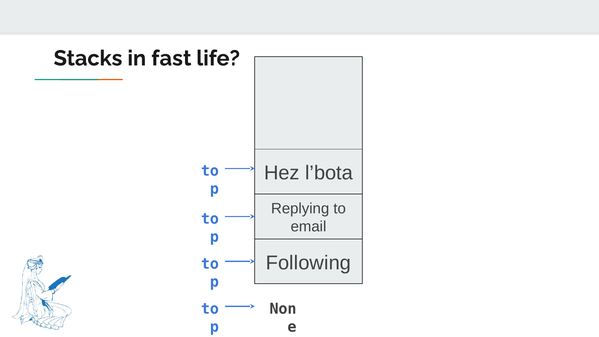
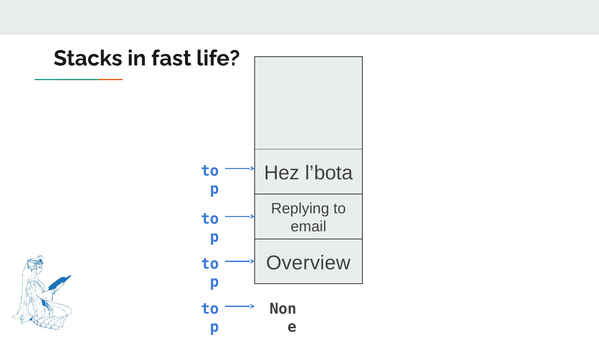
Following: Following -> Overview
